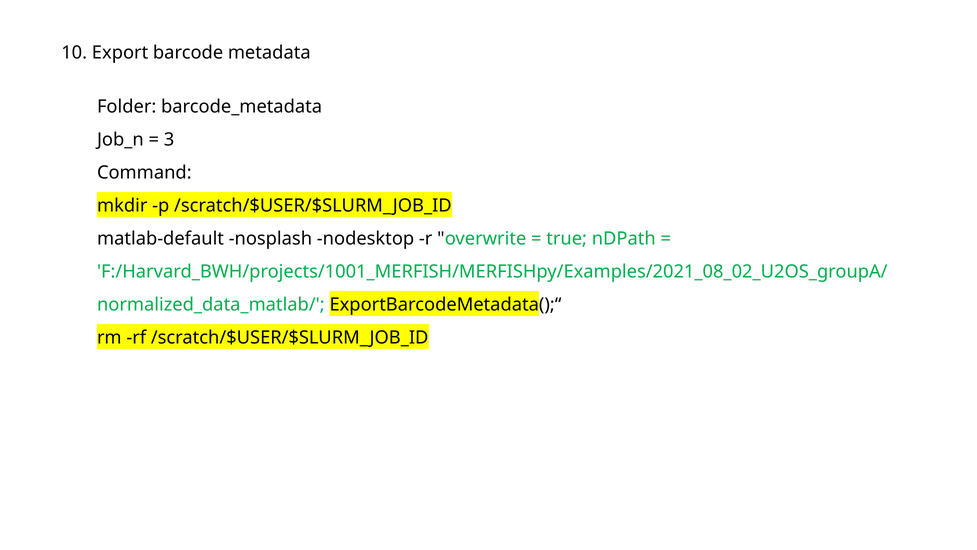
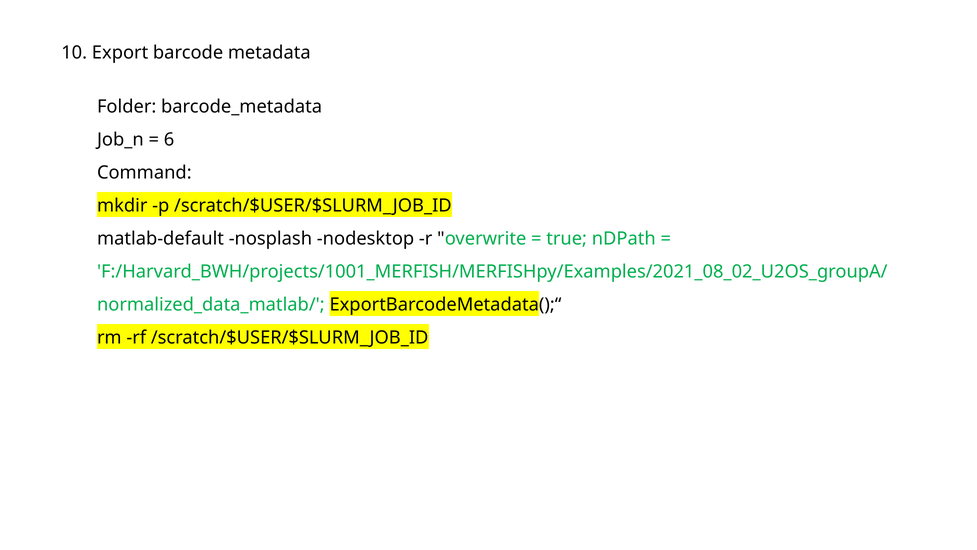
3: 3 -> 6
